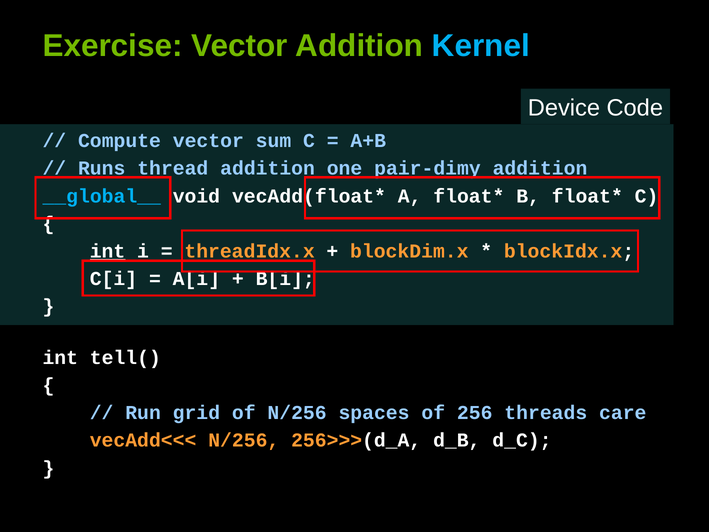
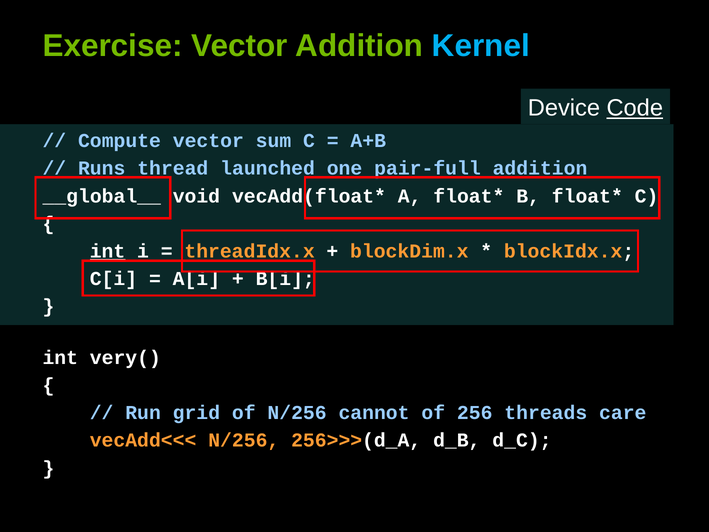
Code underline: none -> present
thread addition: addition -> launched
pair-dimy: pair-dimy -> pair-full
__global__ colour: light blue -> white
tell(: tell( -> very(
spaces: spaces -> cannot
